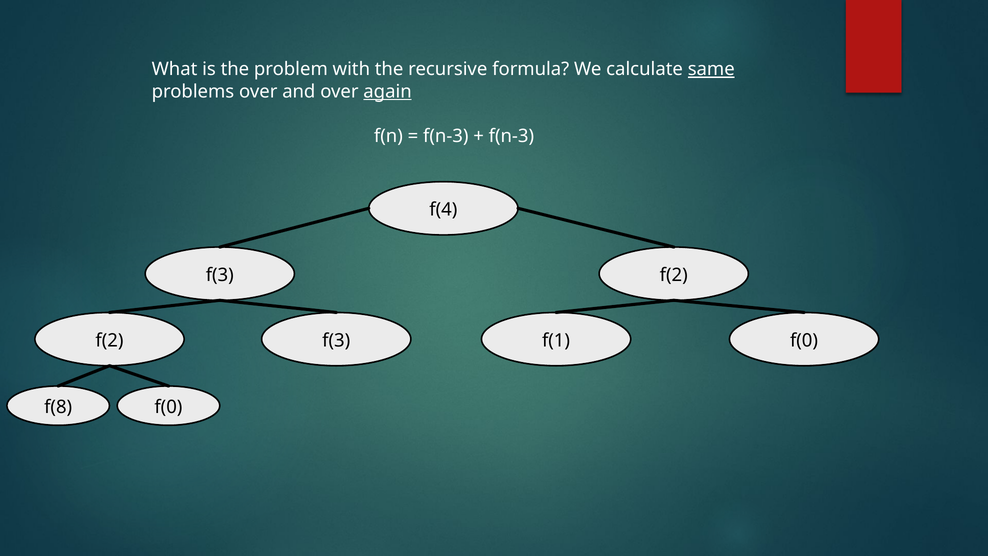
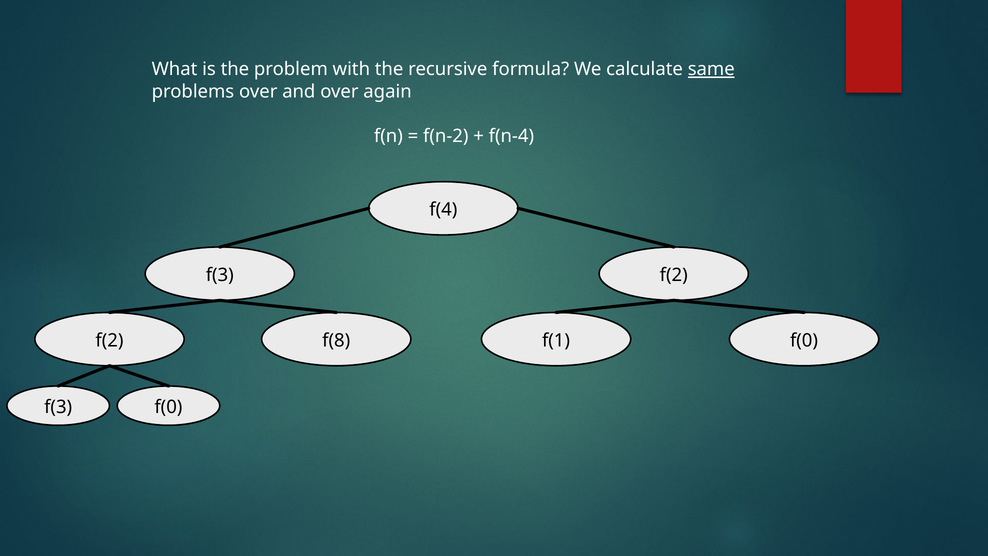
again underline: present -> none
f(n-3 at (446, 136): f(n-3 -> f(n-2
f(n-3 at (511, 136): f(n-3 -> f(n-4
f(2 f(3: f(3 -> f(8
f(8 at (58, 407): f(8 -> f(3
